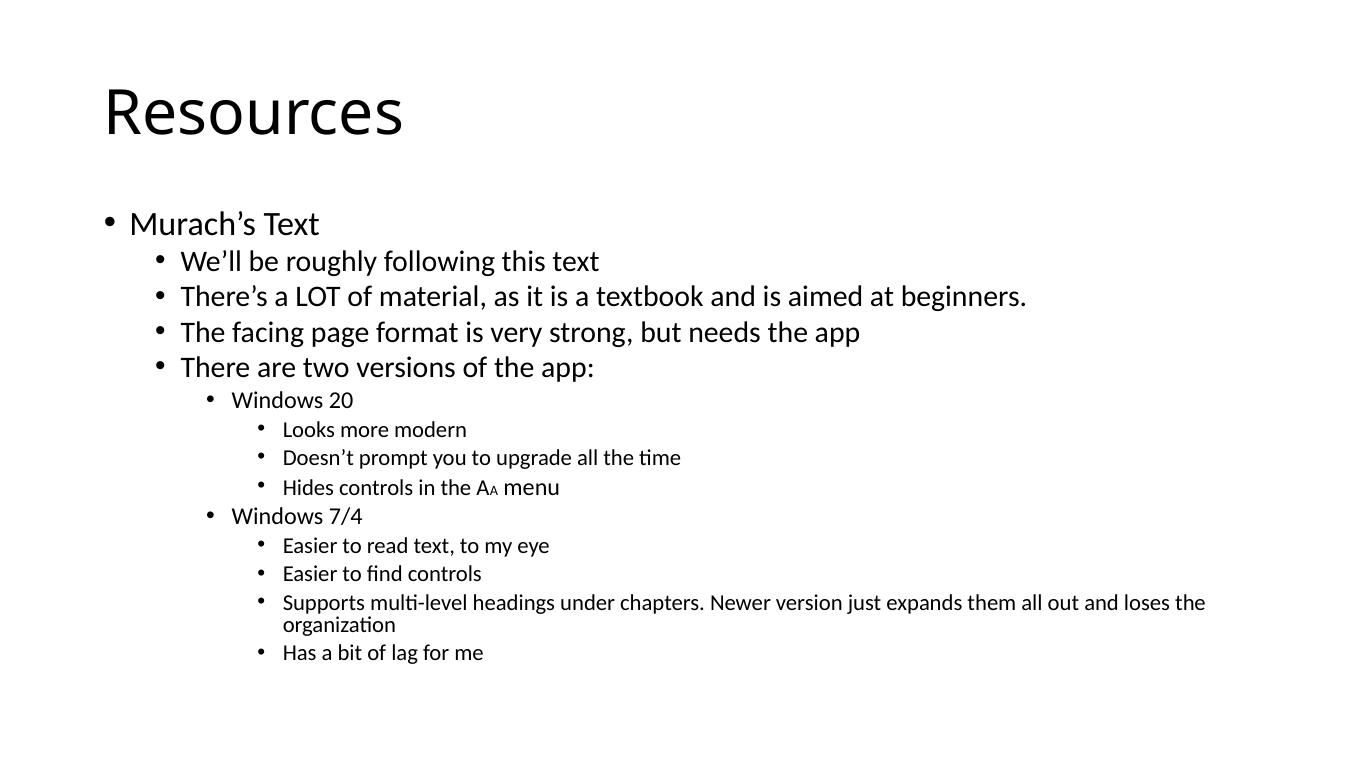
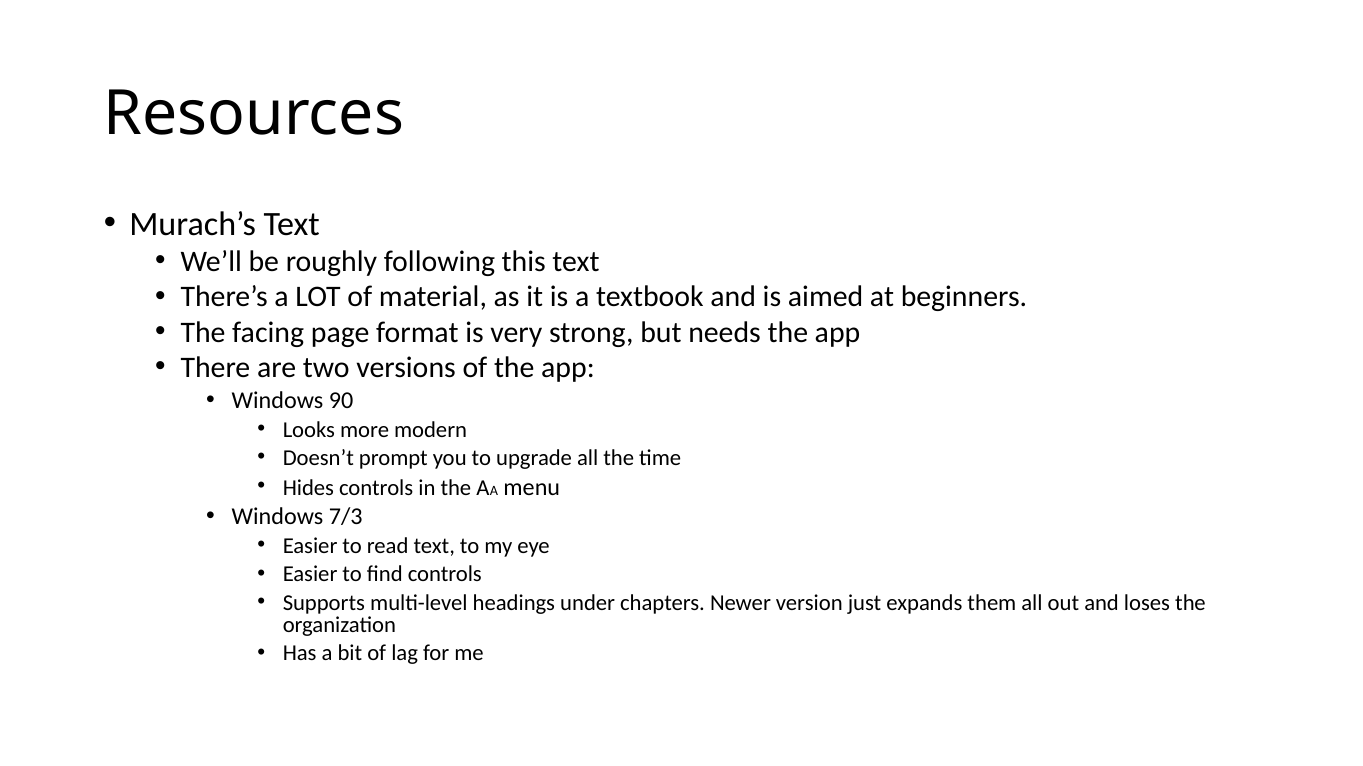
20: 20 -> 90
7/4: 7/4 -> 7/3
